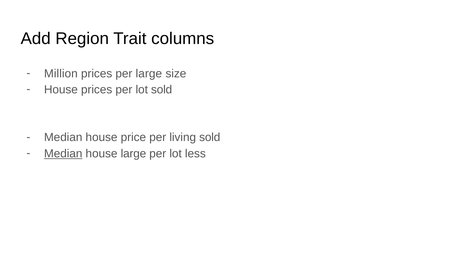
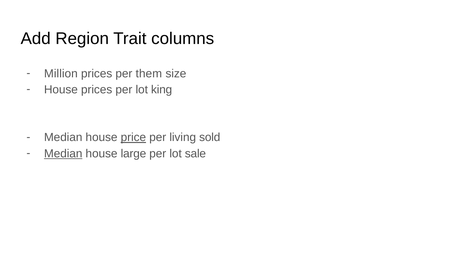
per large: large -> them
lot sold: sold -> king
price underline: none -> present
less: less -> sale
